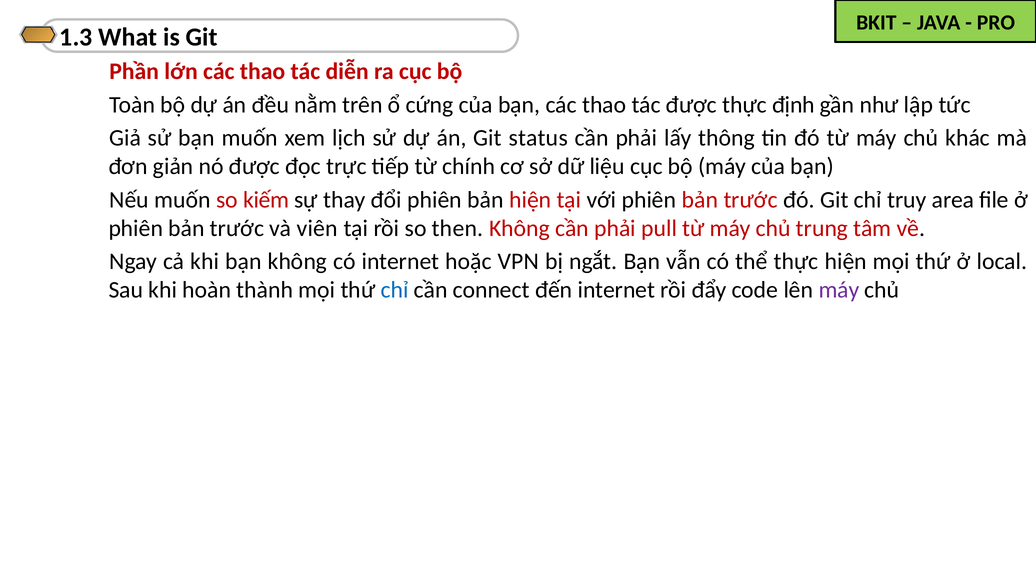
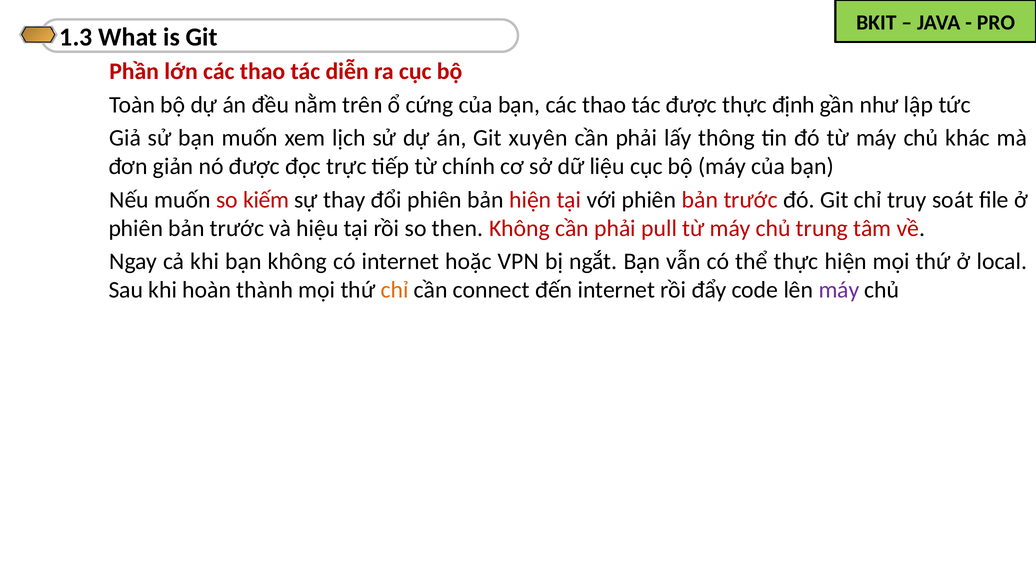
status: status -> xuyên
area: area -> soát
viên: viên -> hiệu
chỉ at (395, 290) colour: blue -> orange
